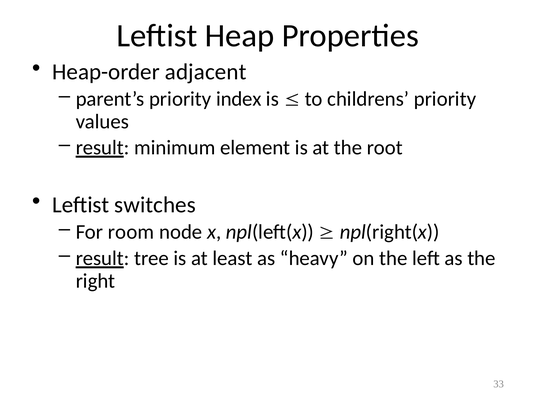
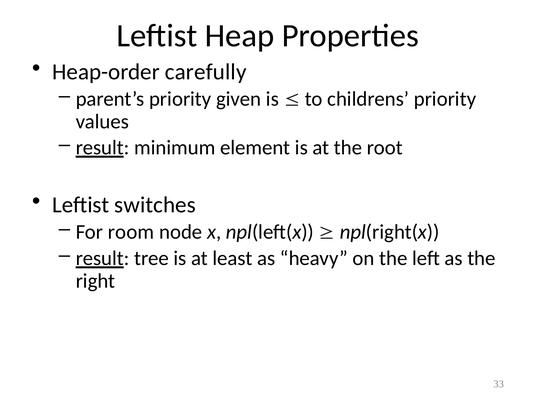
adjacent: adjacent -> carefully
index: index -> given
